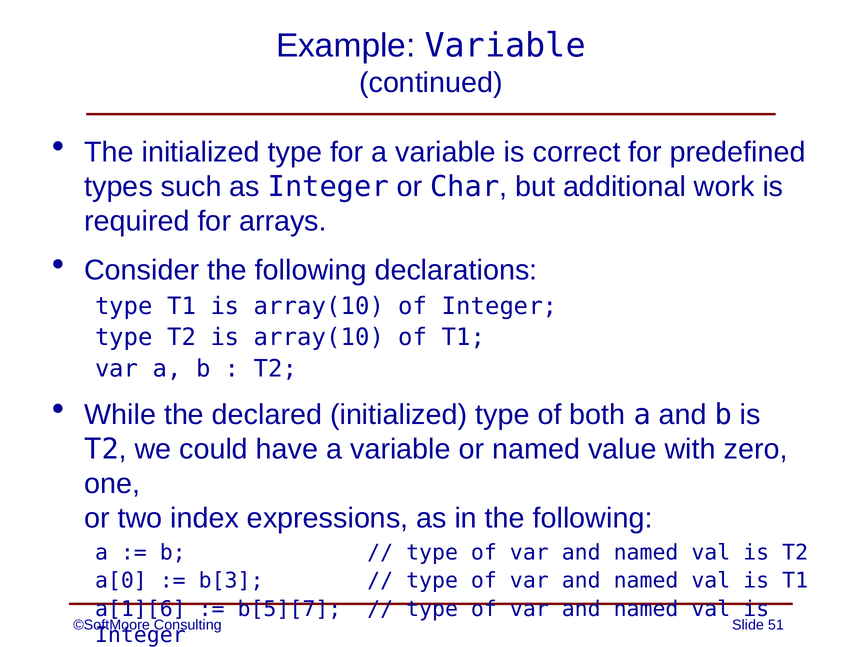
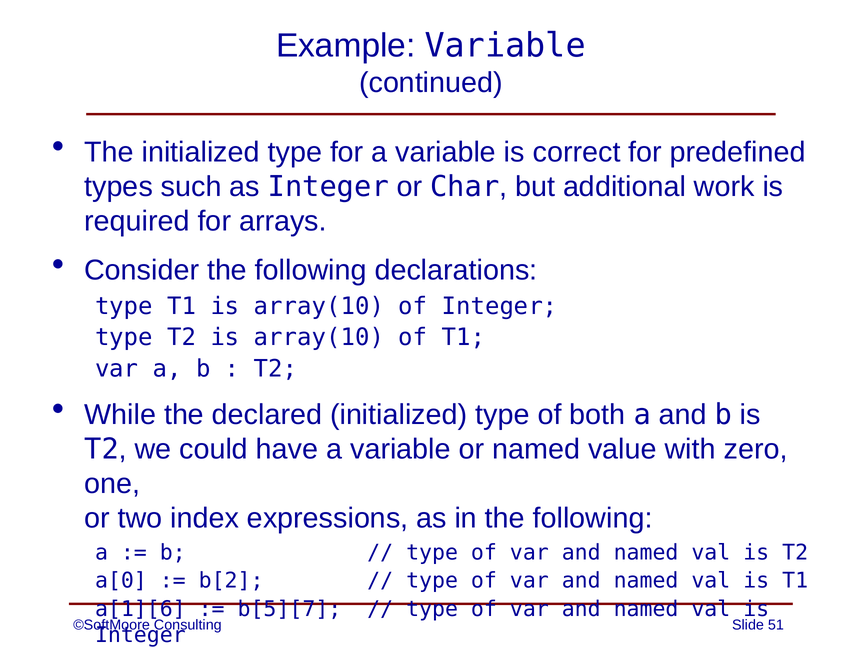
b[3: b[3 -> b[2
